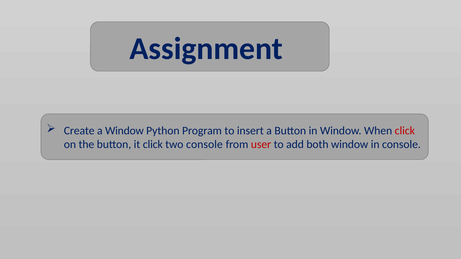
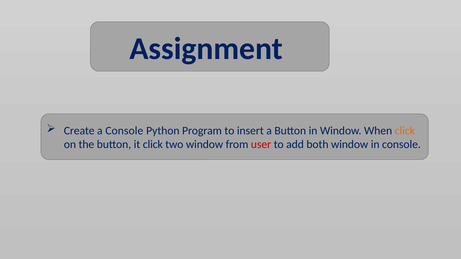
a Window: Window -> Console
click at (405, 131) colour: red -> orange
two console: console -> window
